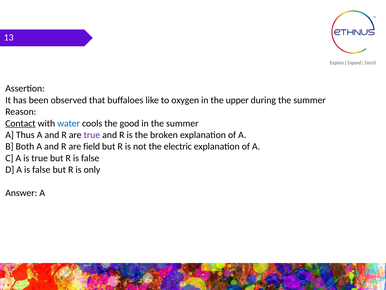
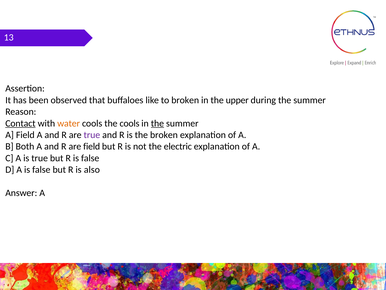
to oxygen: oxygen -> broken
water colour: blue -> orange
the good: good -> cools
the at (157, 123) underline: none -> present
A Thus: Thus -> Field
only: only -> also
